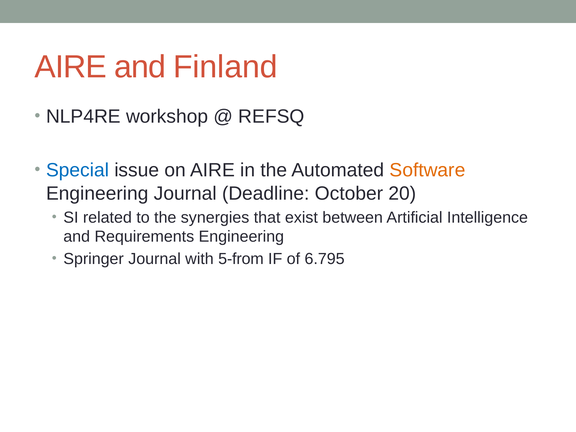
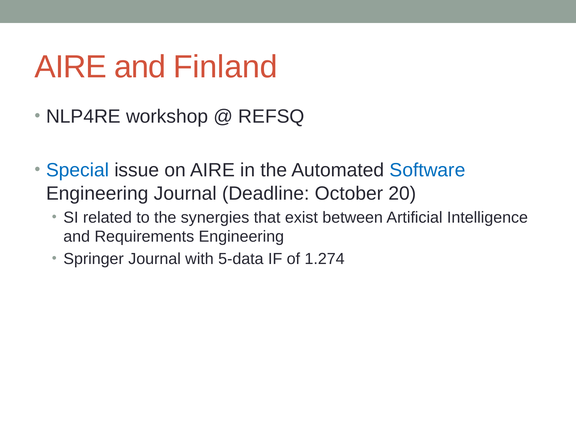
Software colour: orange -> blue
5-from: 5-from -> 5-data
6.795: 6.795 -> 1.274
